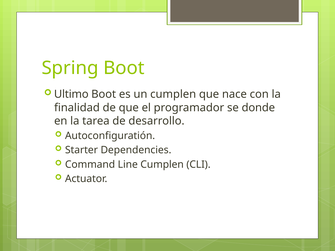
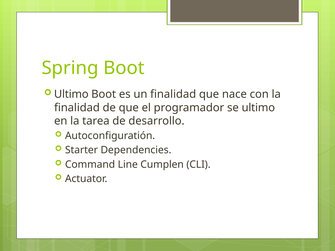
un cumplen: cumplen -> finalidad
se donde: donde -> ultimo
